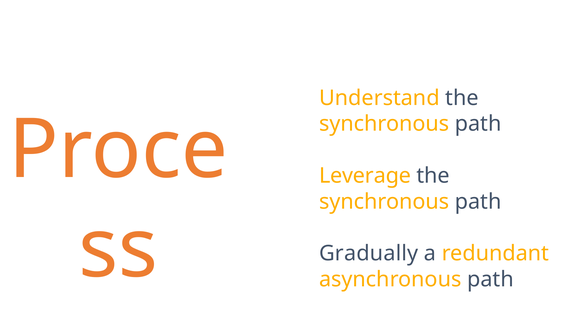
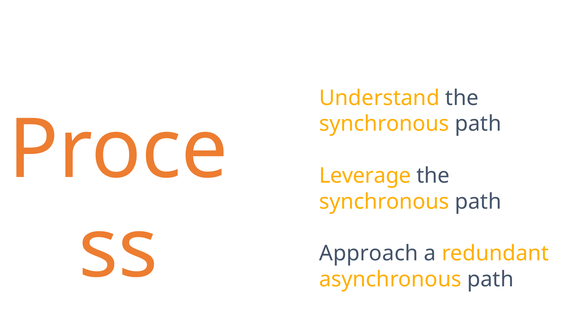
Gradually: Gradually -> Approach
